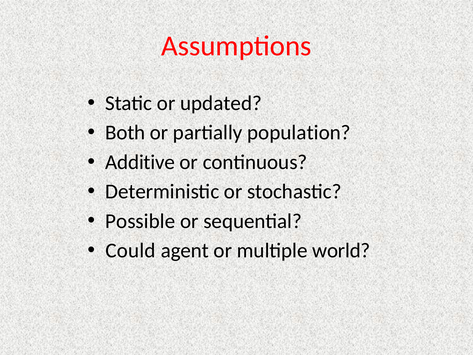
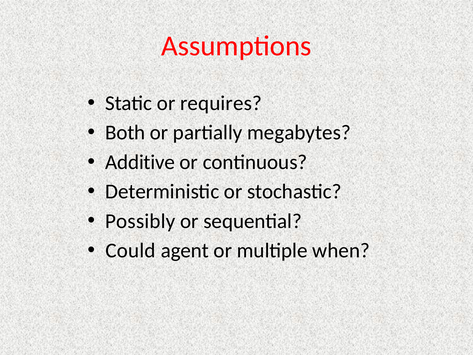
updated: updated -> requires
population: population -> megabytes
Possible: Possible -> Possibly
world: world -> when
